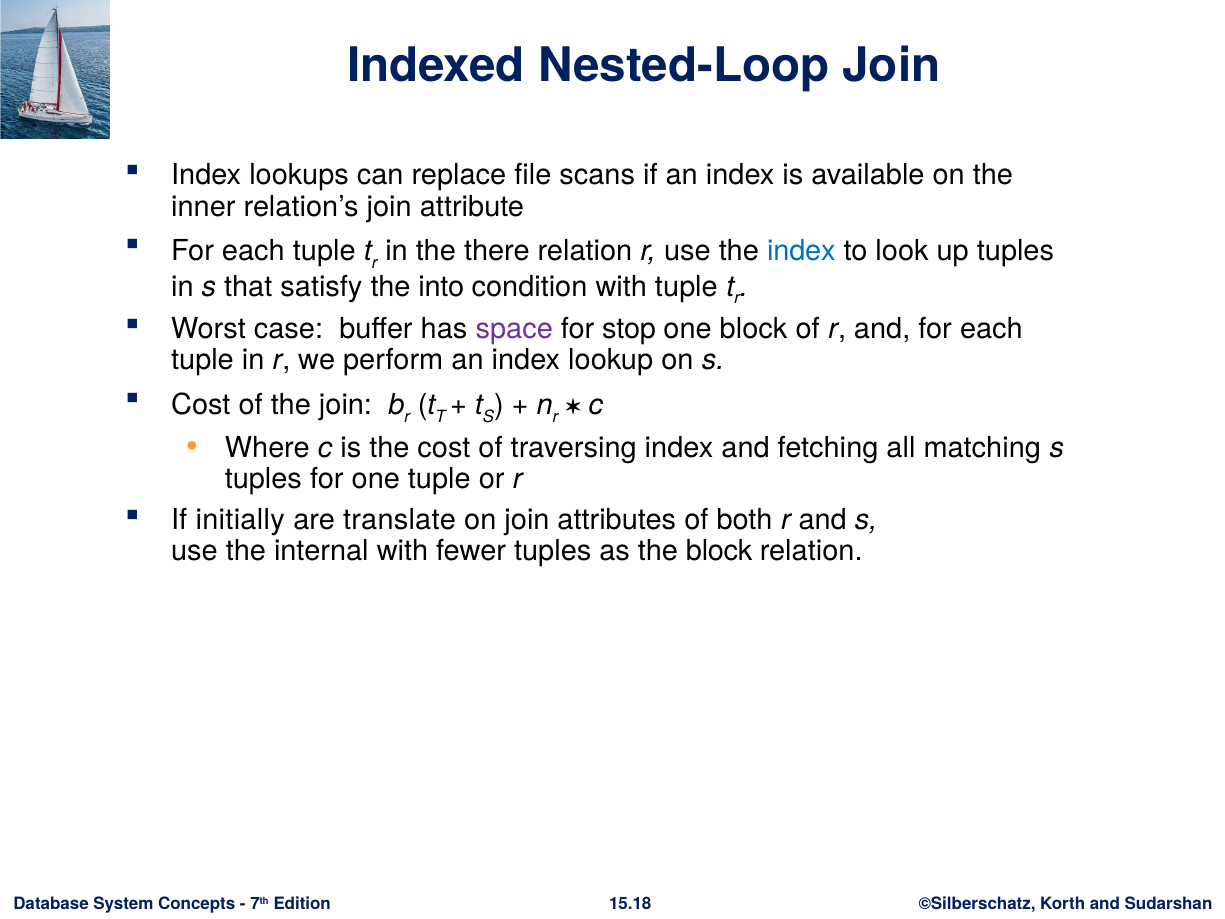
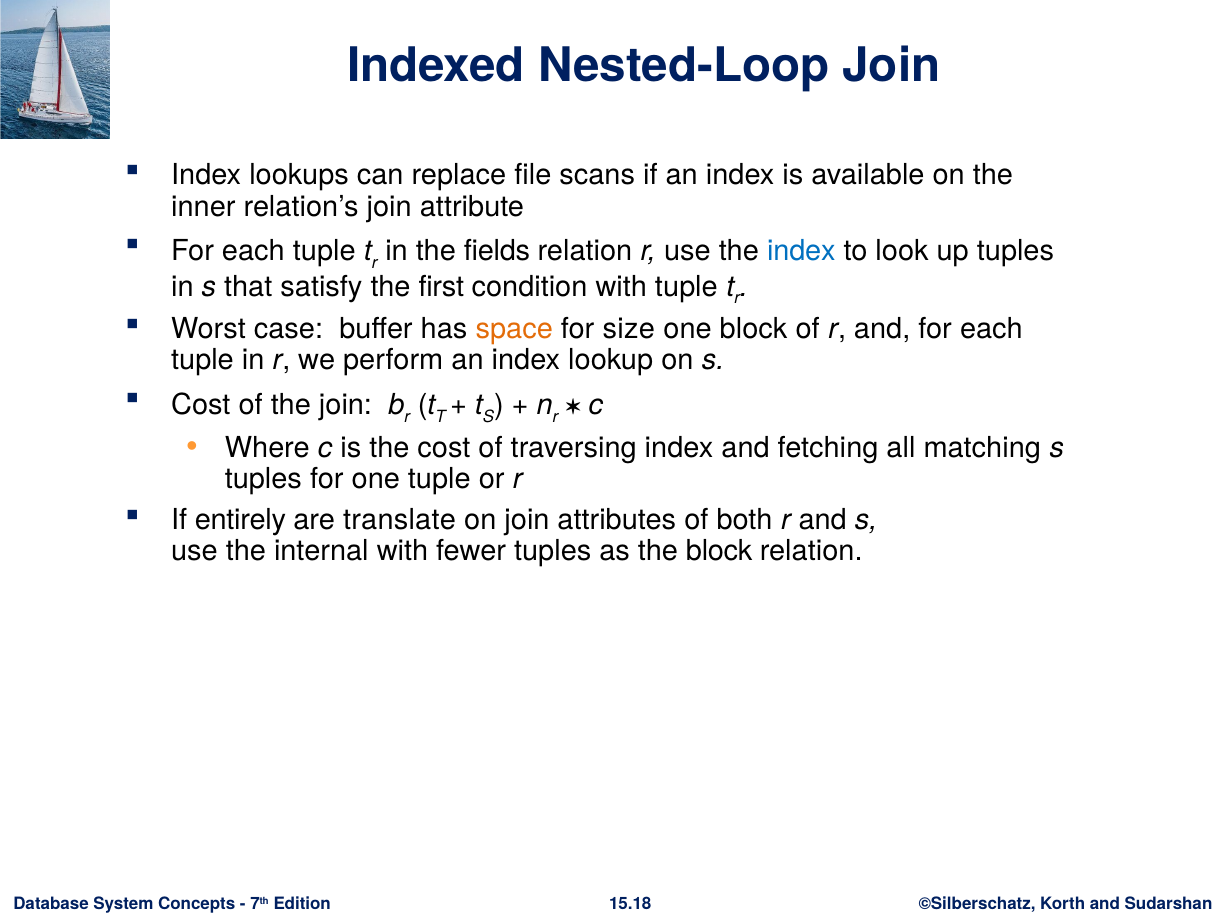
there: there -> fields
into: into -> first
space colour: purple -> orange
stop: stop -> size
initially: initially -> entirely
